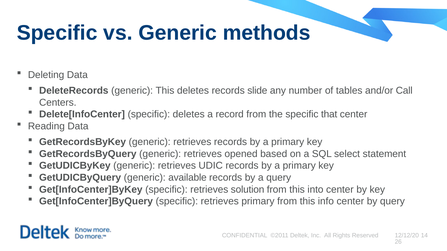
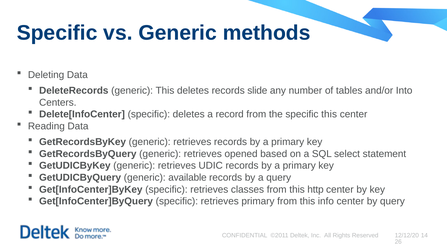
Call: Call -> Into
specific that: that -> this
solution: solution -> classes
into: into -> http
